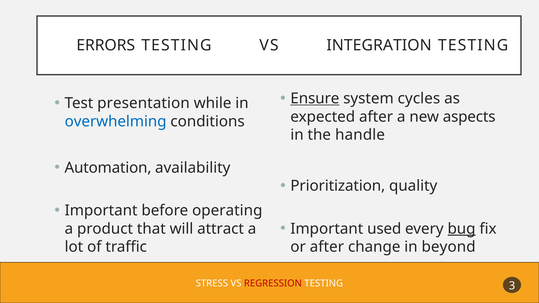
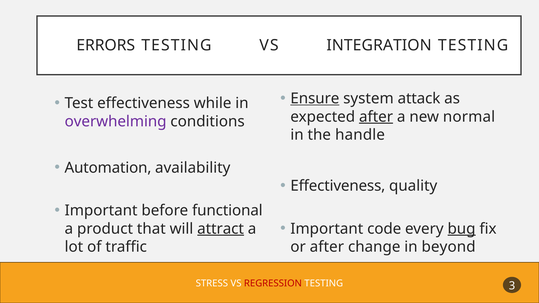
cycles: cycles -> attack
Test presentation: presentation -> effectiveness
after at (376, 117) underline: none -> present
aspects: aspects -> normal
overwhelming colour: blue -> purple
Prioritization at (338, 186): Prioritization -> Effectiveness
operating: operating -> functional
used: used -> code
attract underline: none -> present
